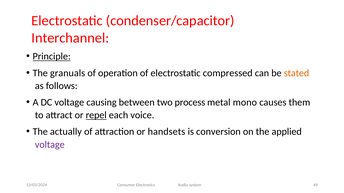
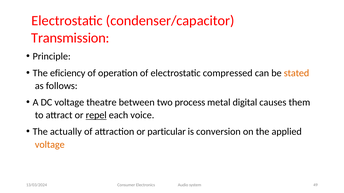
Interchannel: Interchannel -> Transmission
Principle underline: present -> none
granuals: granuals -> eficiency
causing: causing -> theatre
mono: mono -> digital
handsets: handsets -> particular
voltage at (50, 145) colour: purple -> orange
